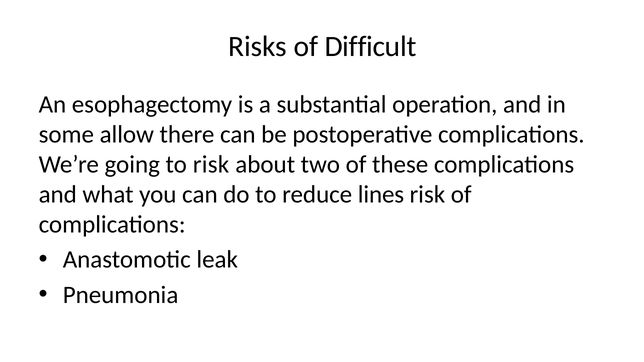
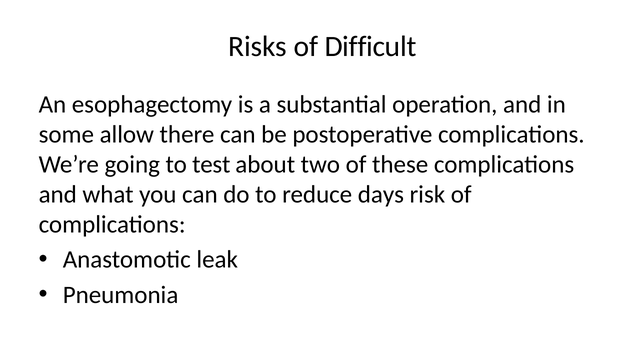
to risk: risk -> test
lines: lines -> days
